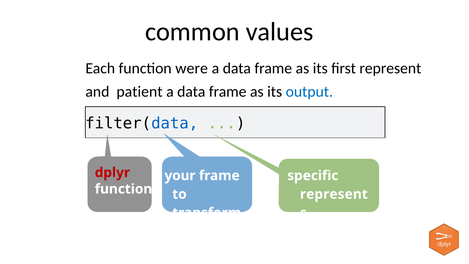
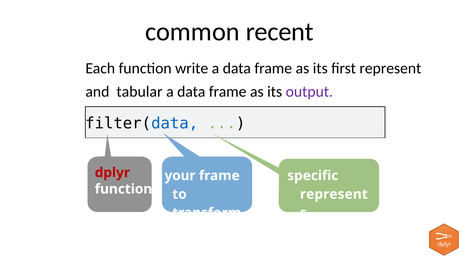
values: values -> recent
were: were -> write
patient: patient -> tabular
output colour: blue -> purple
